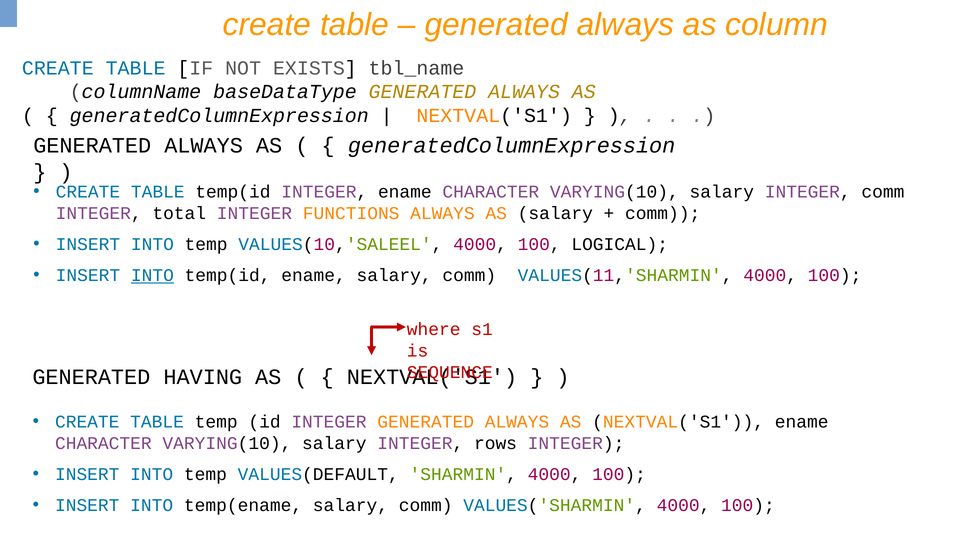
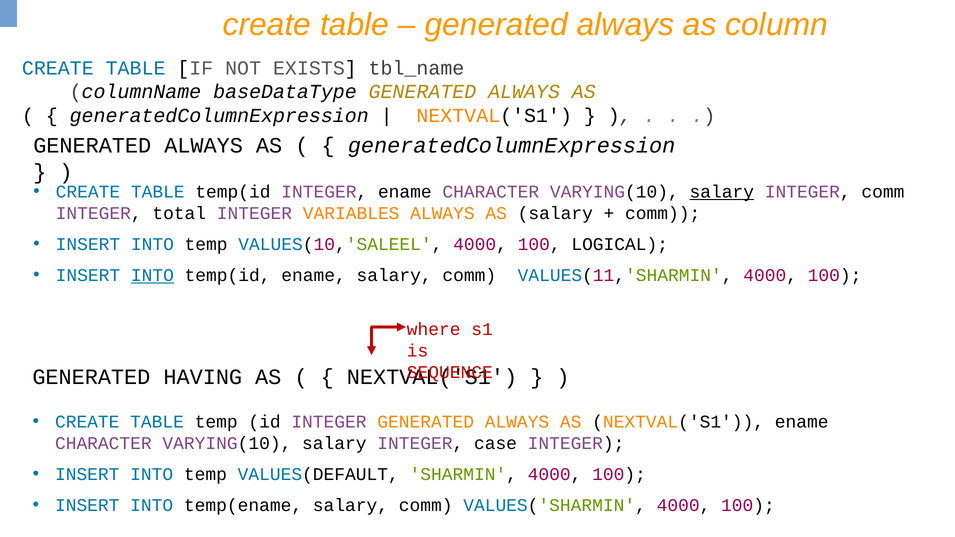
salary at (722, 192) underline: none -> present
FUNCTIONS: FUNCTIONS -> VARIABLES
rows: rows -> case
